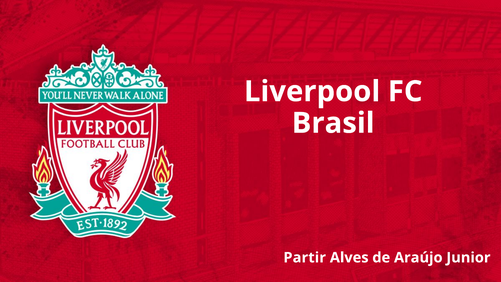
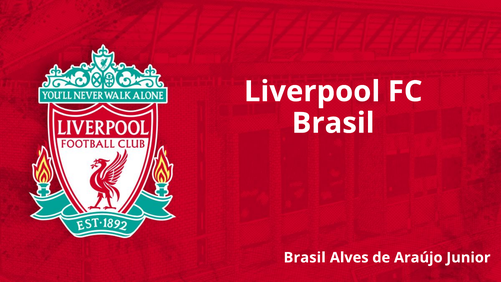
Partir at (305, 257): Partir -> Brasil
